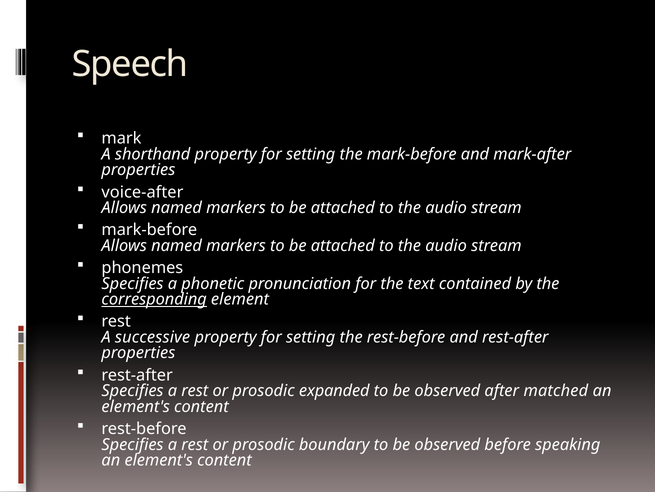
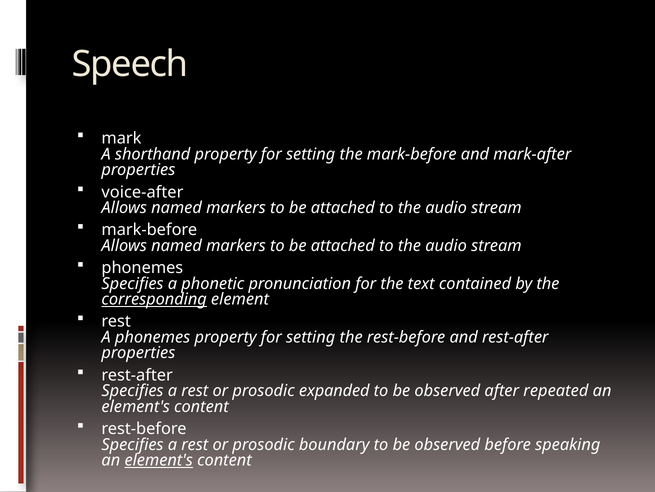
A successive: successive -> phonemes
matched: matched -> repeated
element's at (159, 460) underline: none -> present
